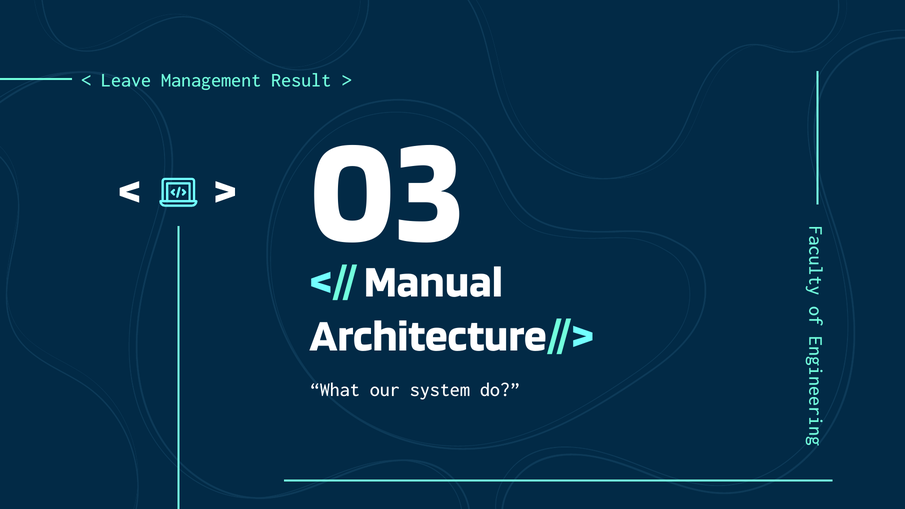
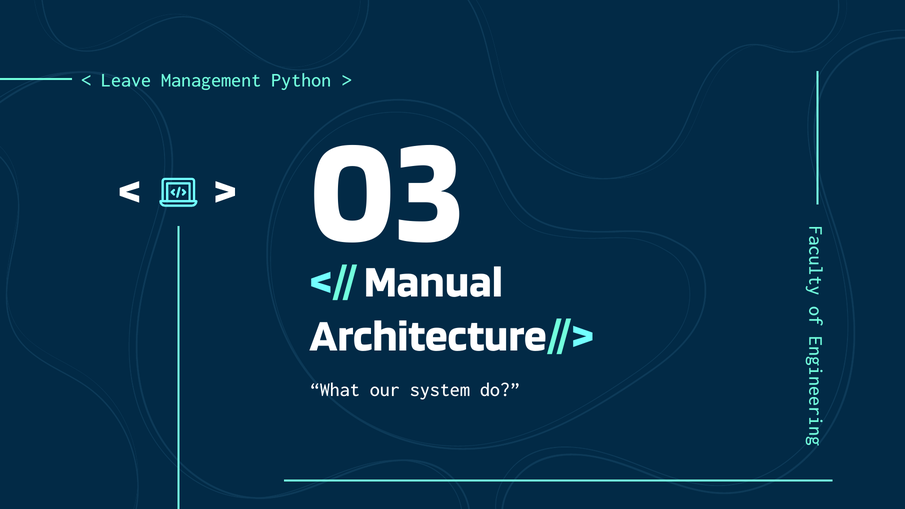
Result: Result -> Python
